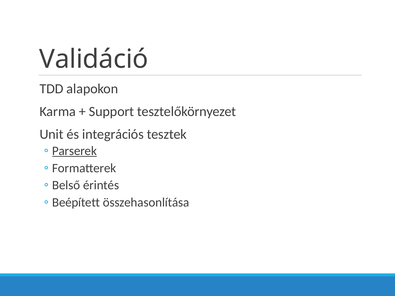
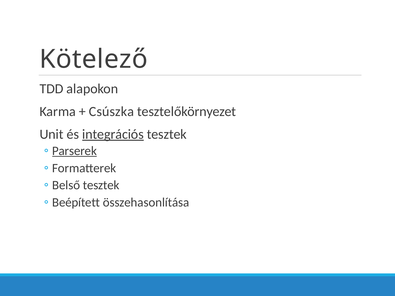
Validáció: Validáció -> Kötelező
Support: Support -> Csúszka
integrációs underline: none -> present
Belső érintés: érintés -> tesztek
